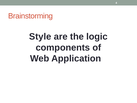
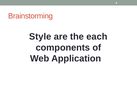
logic: logic -> each
